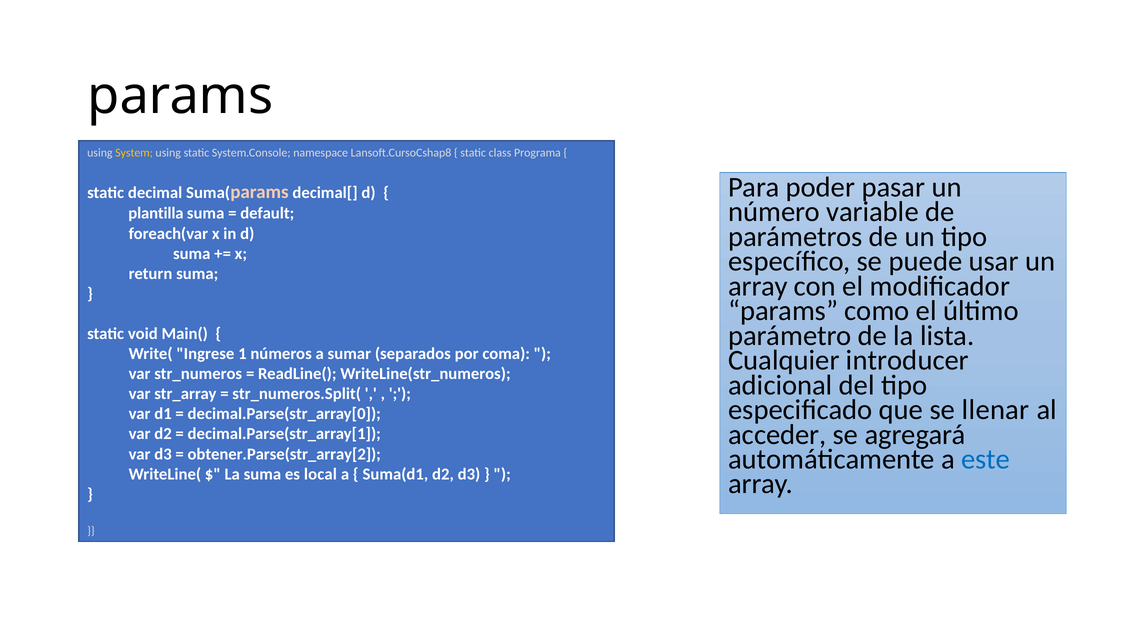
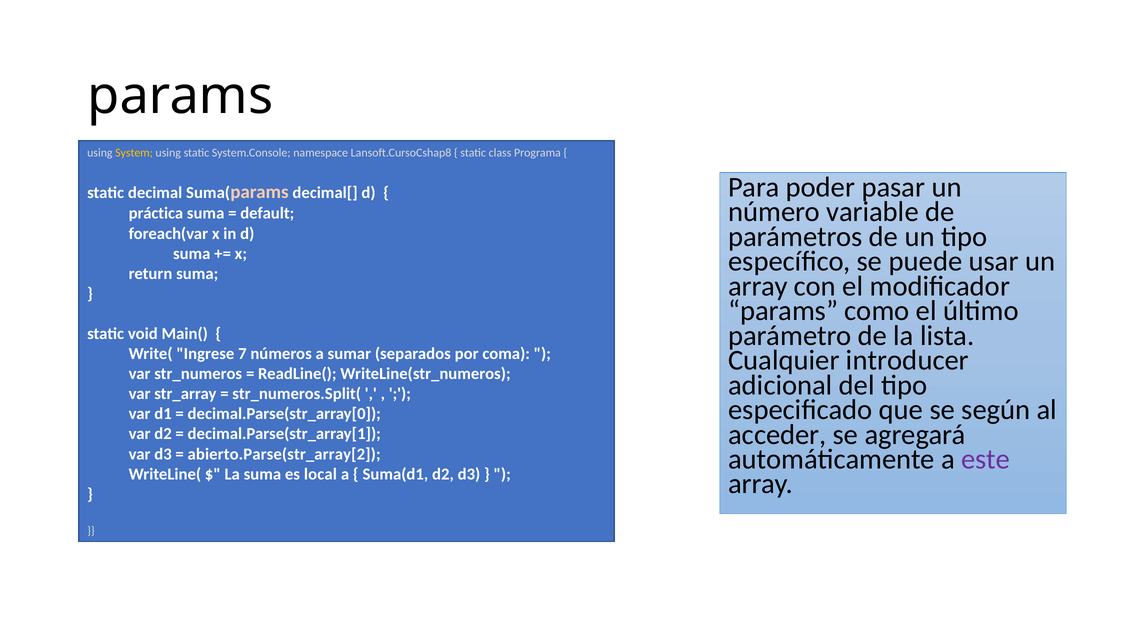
plantilla: plantilla -> práctica
1: 1 -> 7
llenar: llenar -> según
obtener.Parse(str_array[2: obtener.Parse(str_array[2 -> abierto.Parse(str_array[2
este colour: blue -> purple
